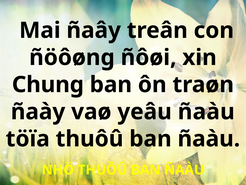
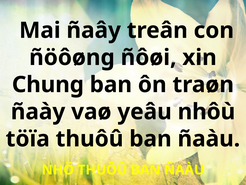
yeâu ñaàu: ñaàu -> nhôù
